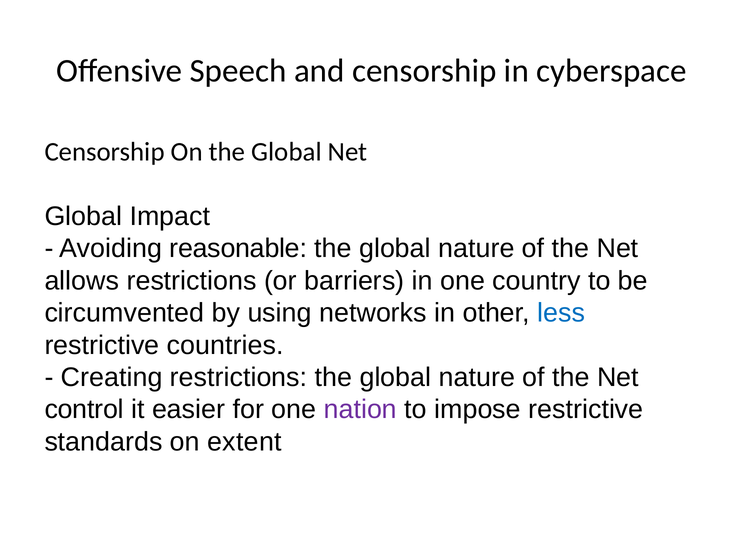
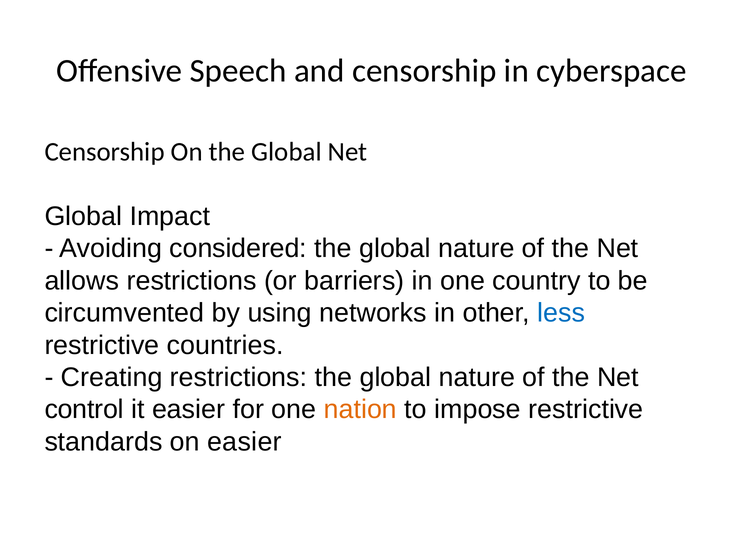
reasonable: reasonable -> considered
nation colour: purple -> orange
on extent: extent -> easier
